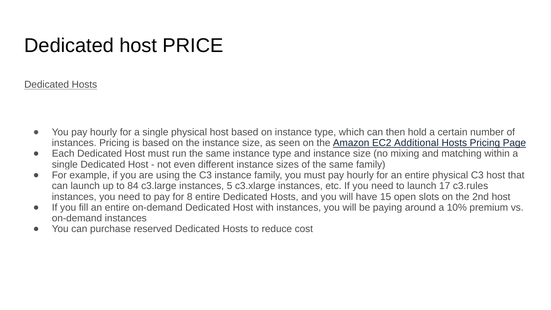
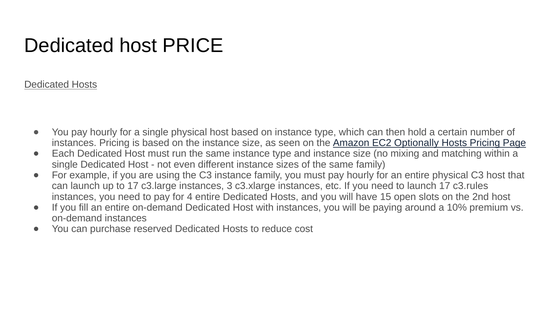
Additional: Additional -> Optionally
to 84: 84 -> 17
5: 5 -> 3
8: 8 -> 4
